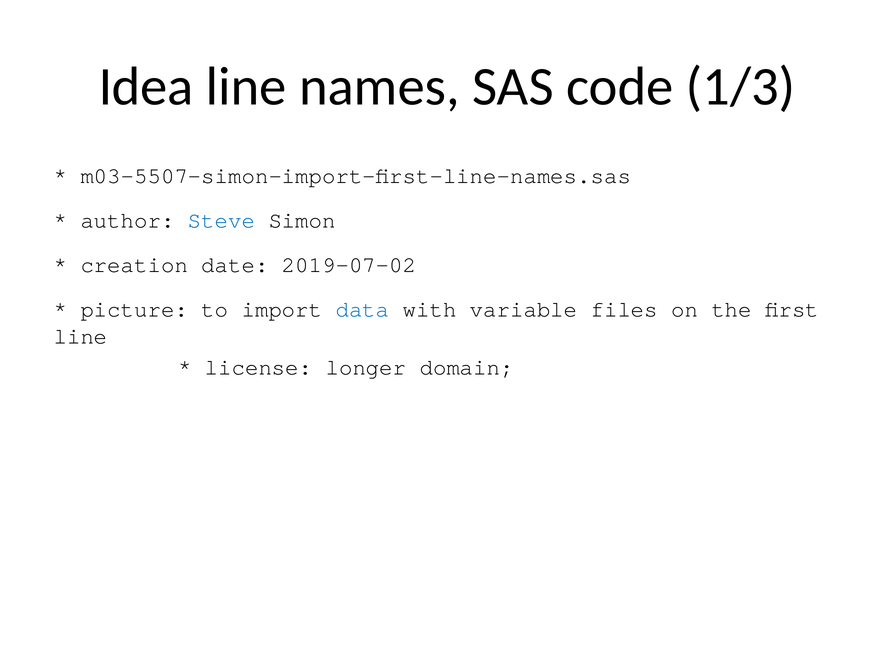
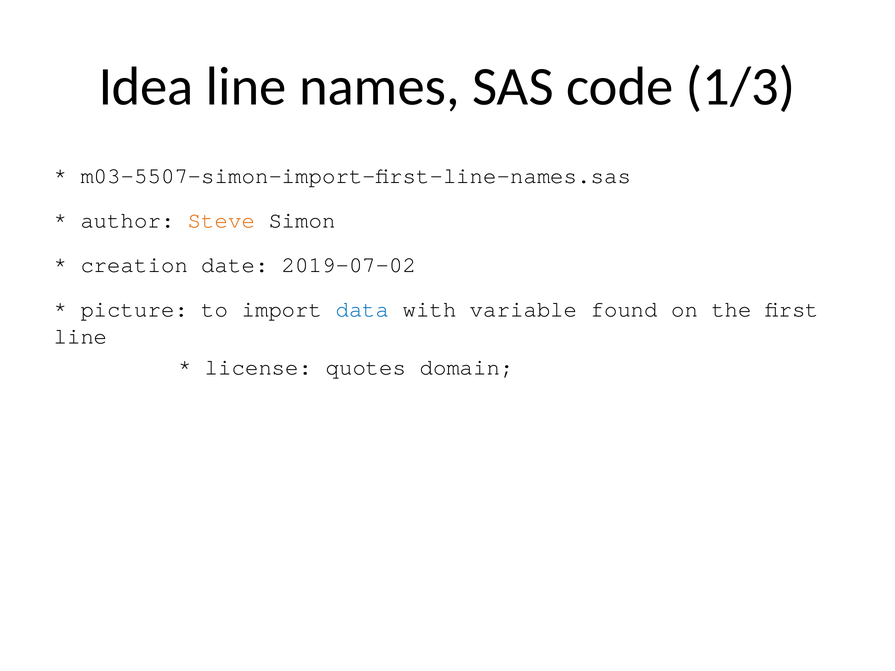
Steve colour: blue -> orange
files: files -> found
longer: longer -> quotes
